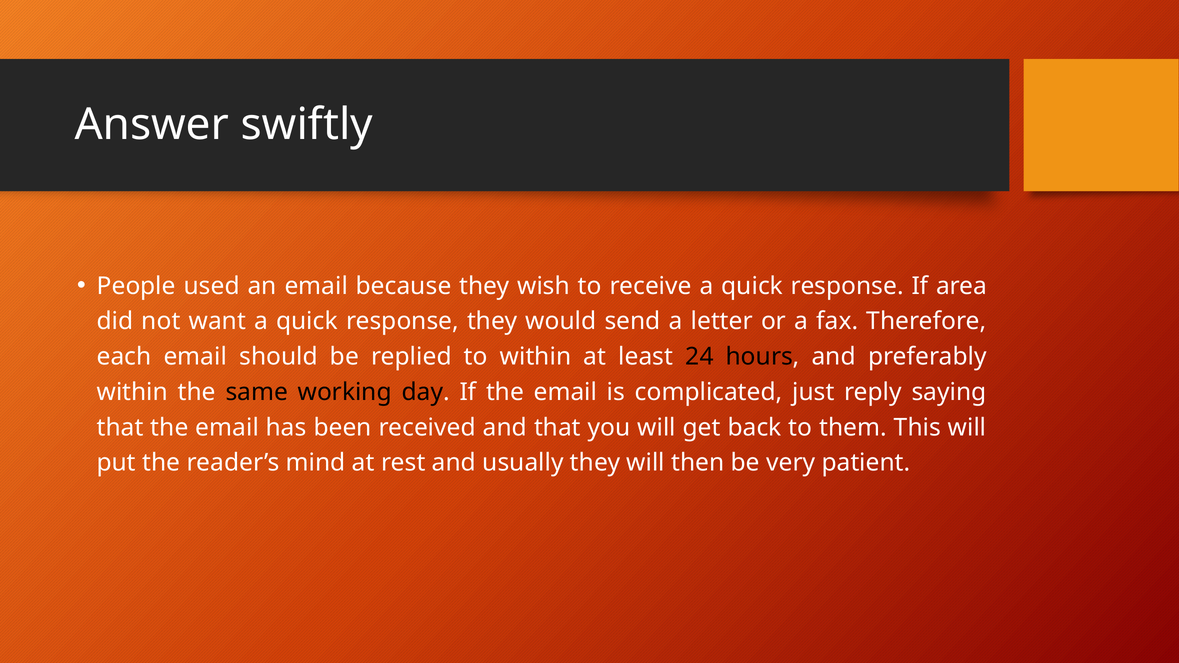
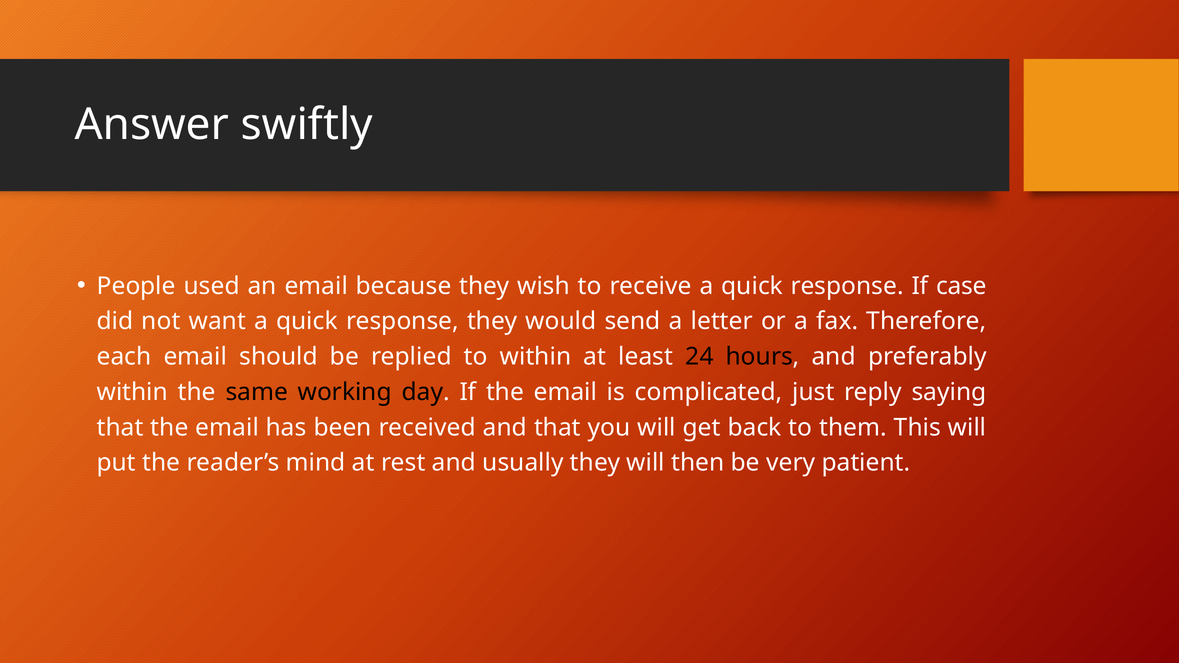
area: area -> case
